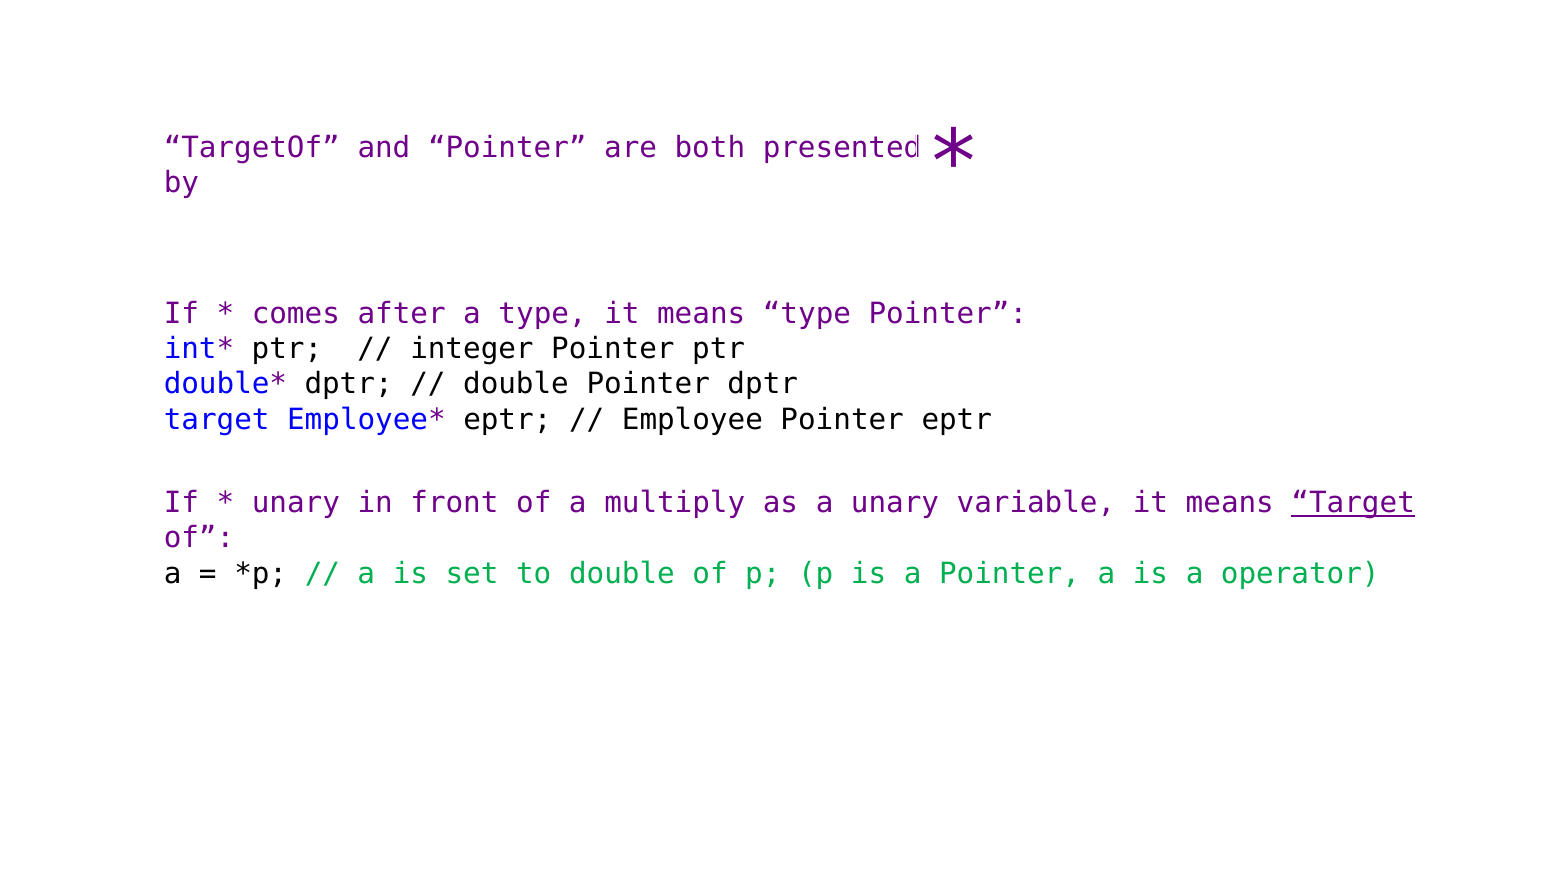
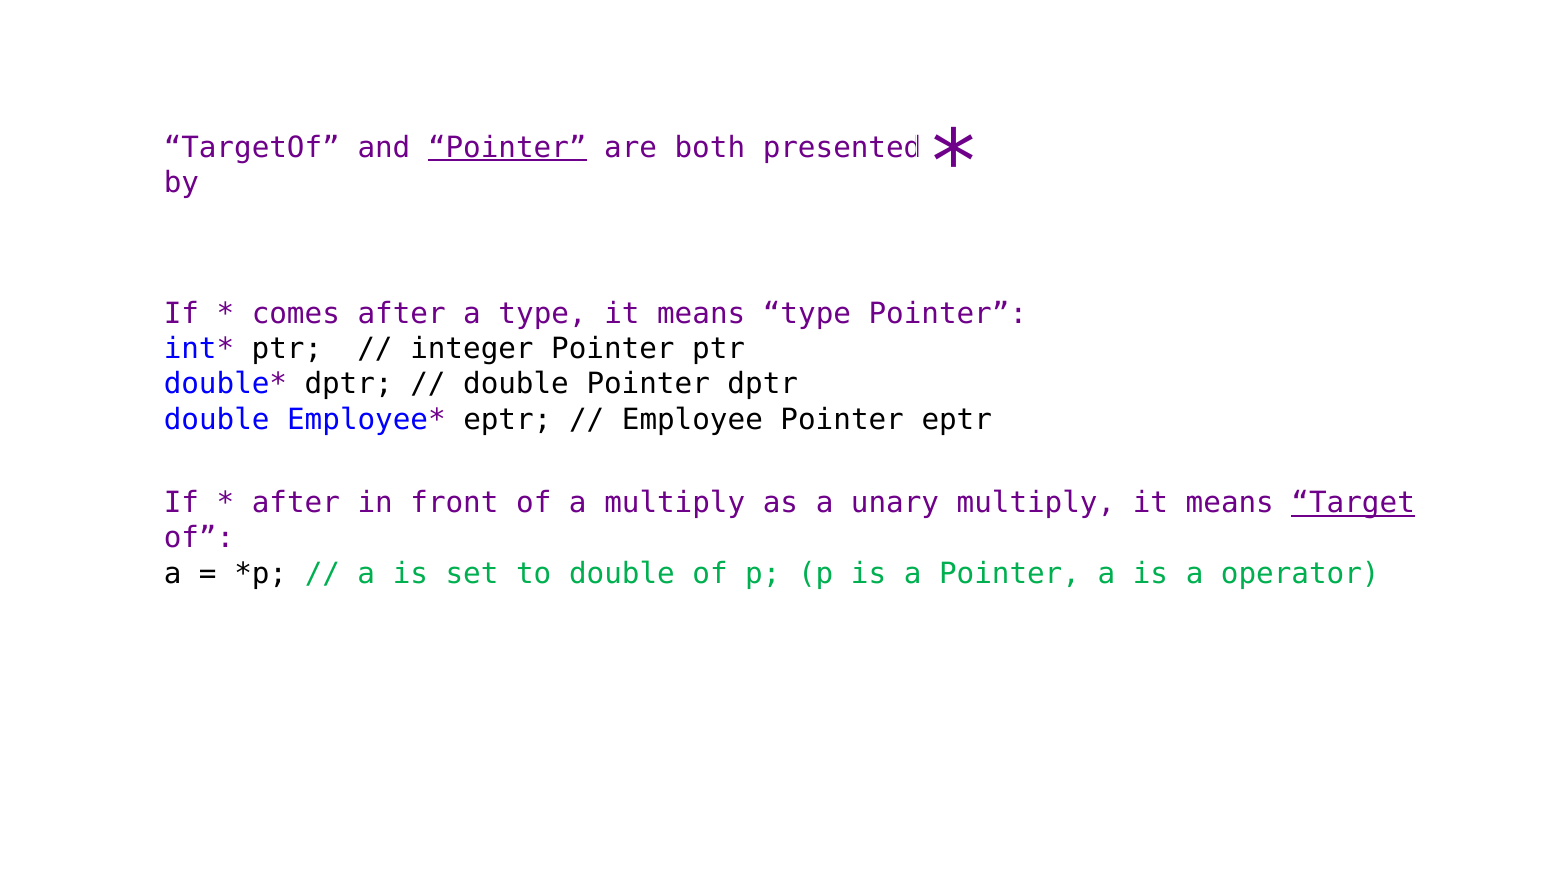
Pointer at (507, 148) underline: none -> present
target at (217, 420): target -> double
unary at (296, 504): unary -> after
unary variable: variable -> multiply
